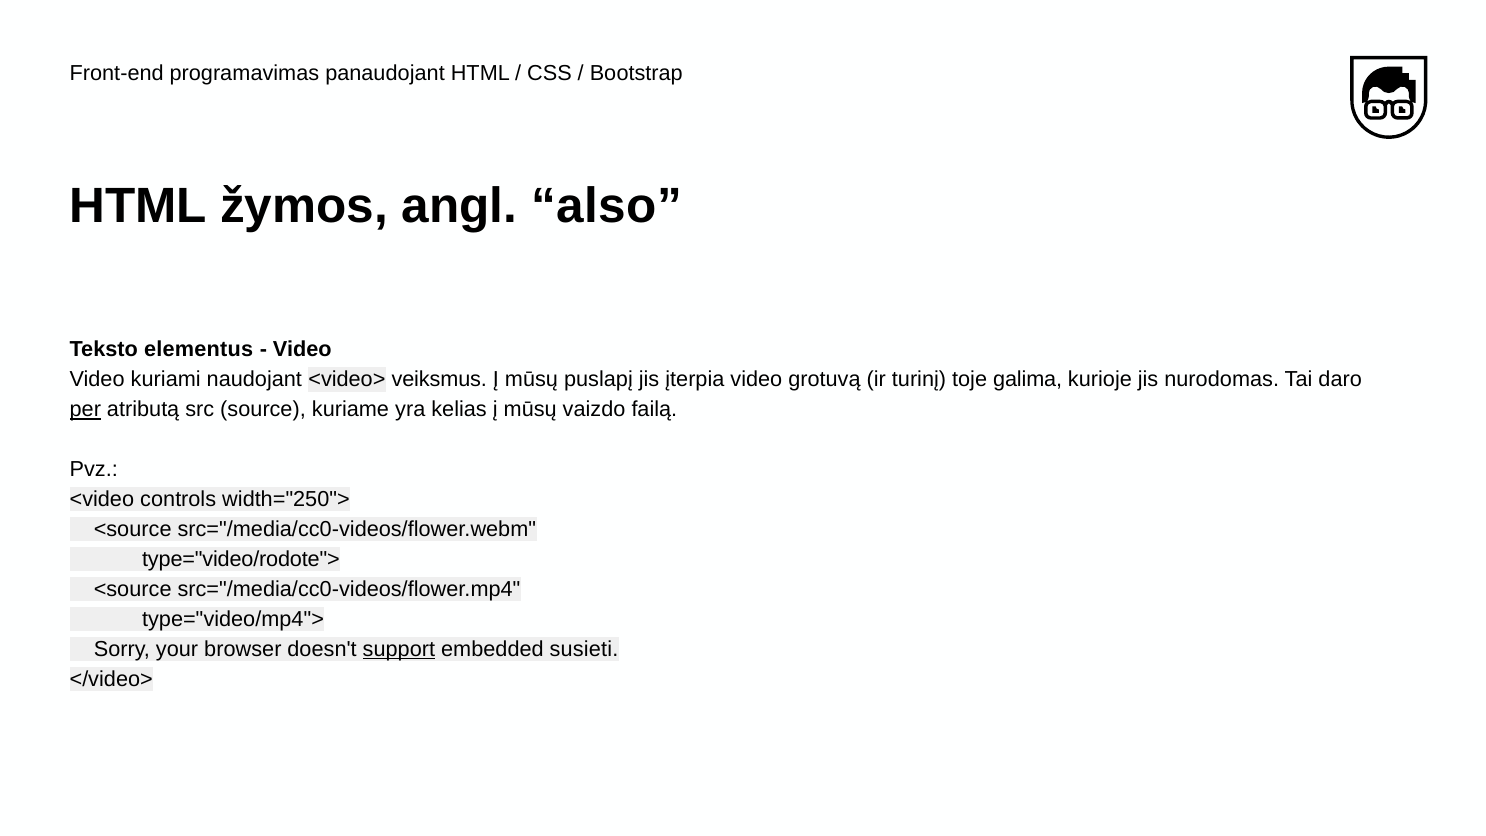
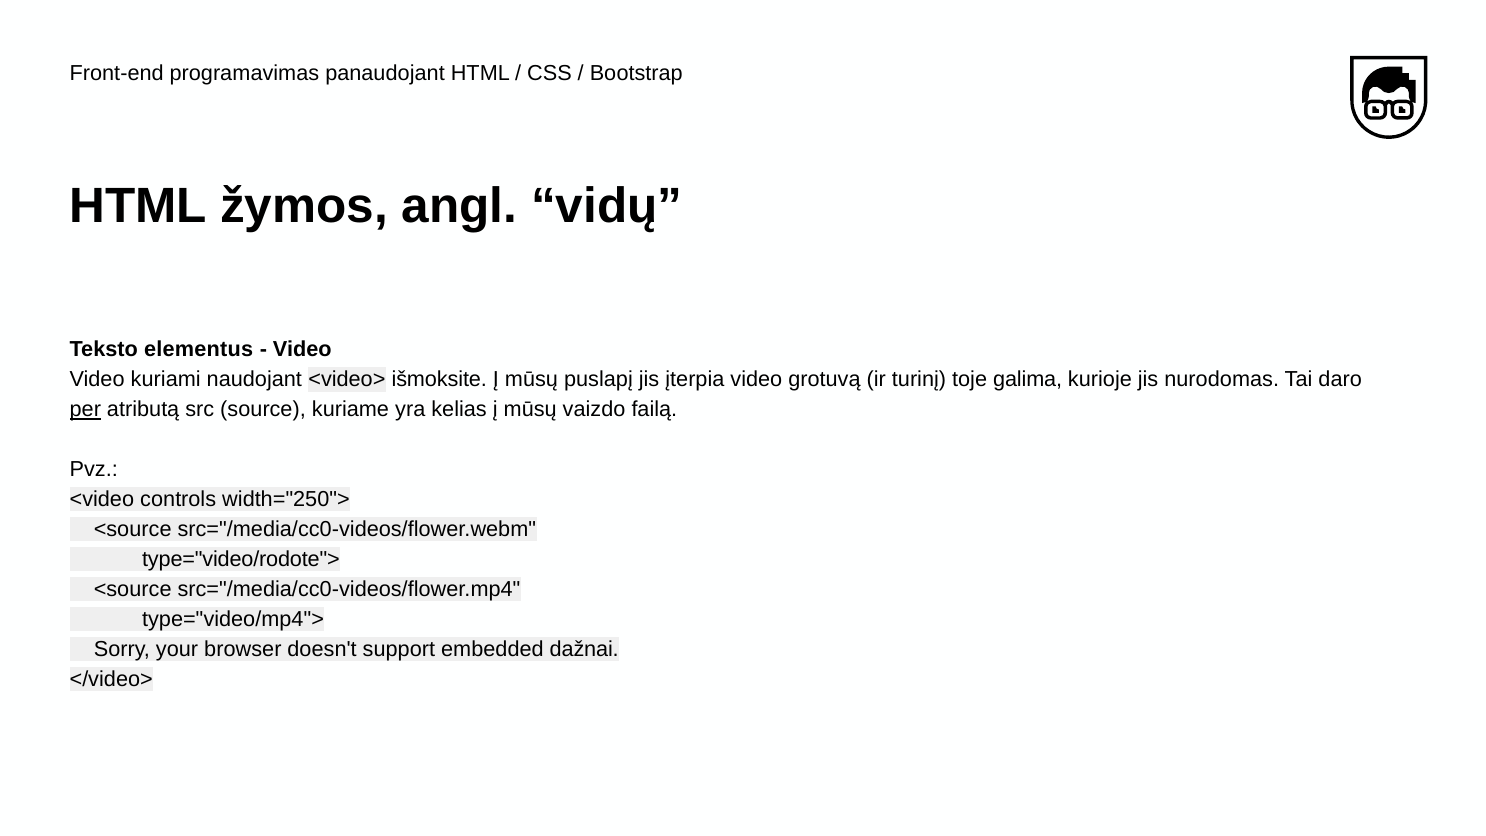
also: also -> vidų
veiksmus: veiksmus -> išmoksite
support underline: present -> none
susieti: susieti -> dažnai
